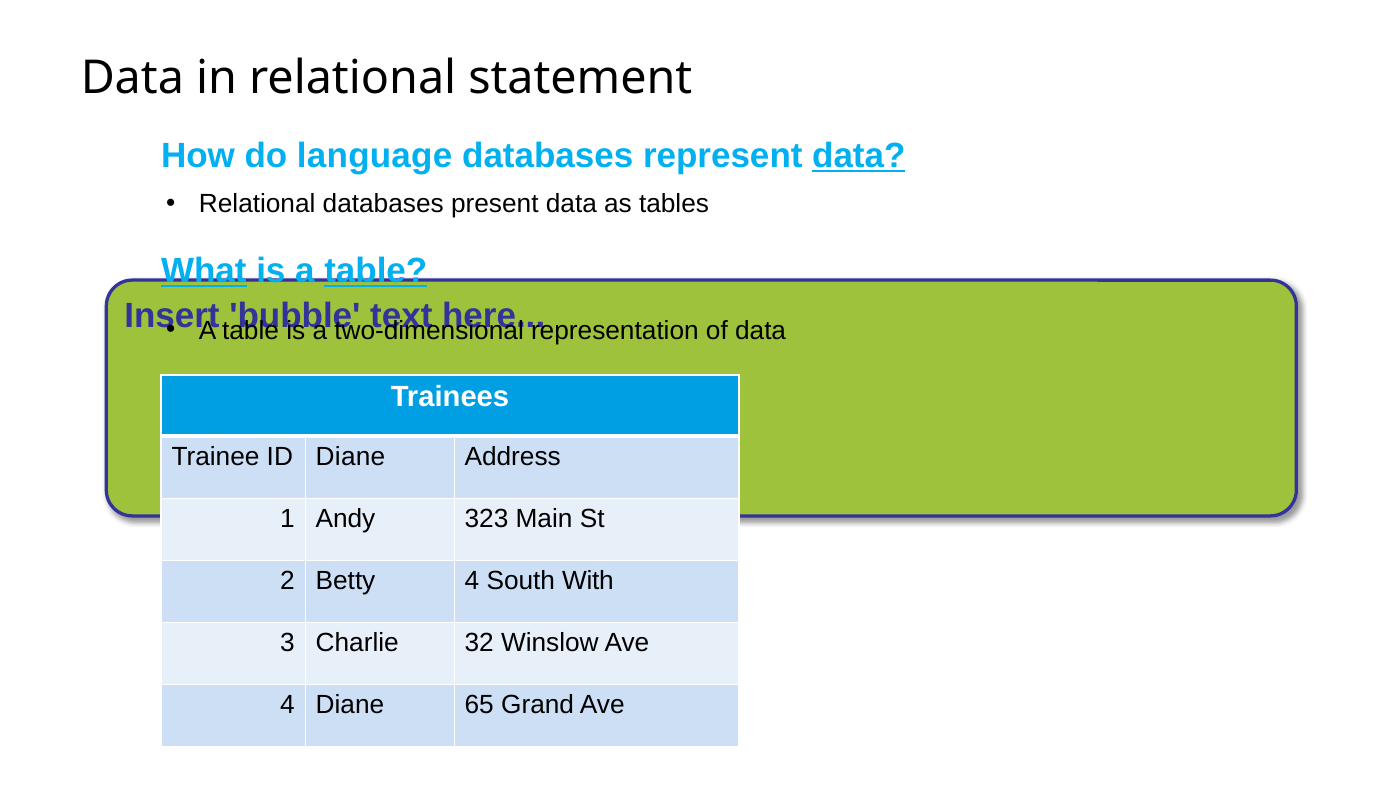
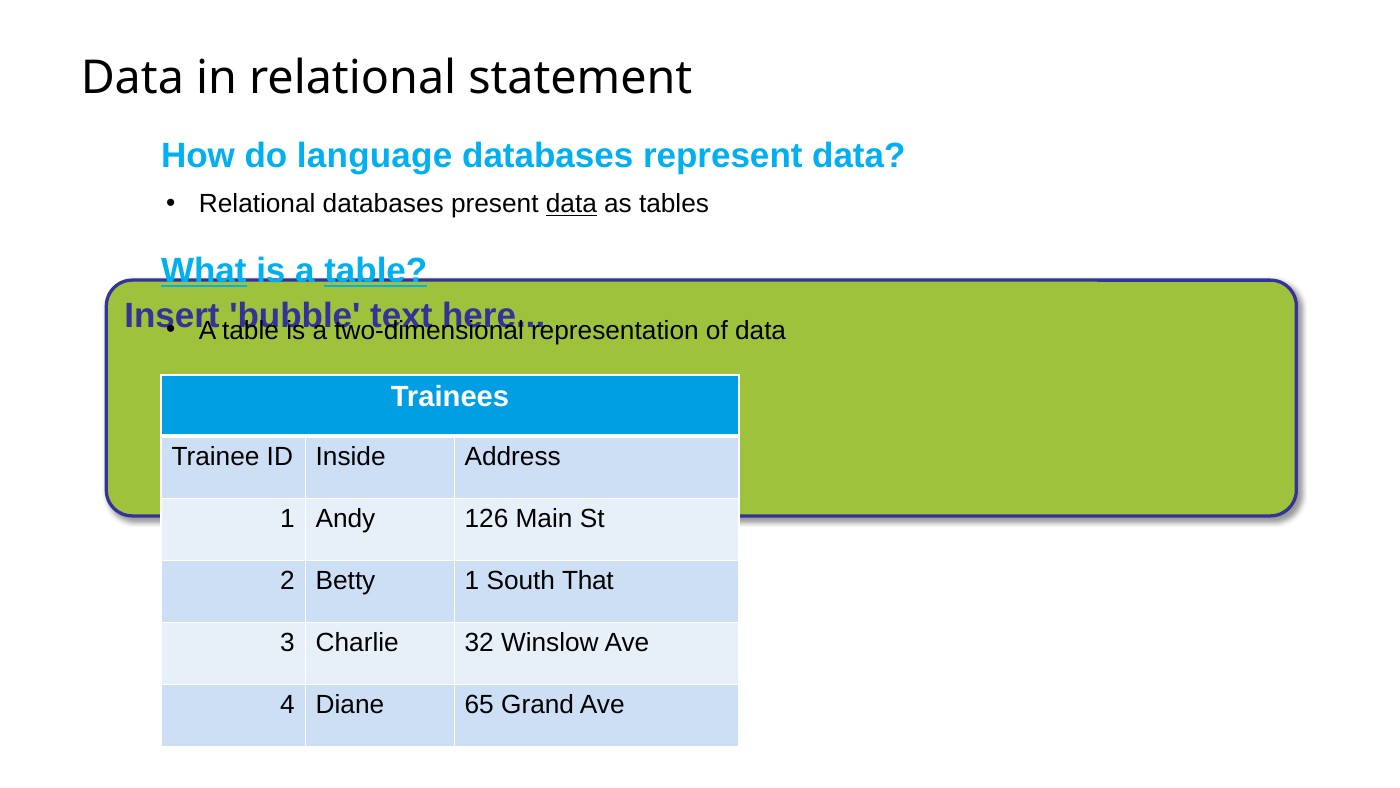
data at (859, 156) underline: present -> none
data at (571, 204) underline: none -> present
ID Diane: Diane -> Inside
323: 323 -> 126
Betty 4: 4 -> 1
With: With -> That
